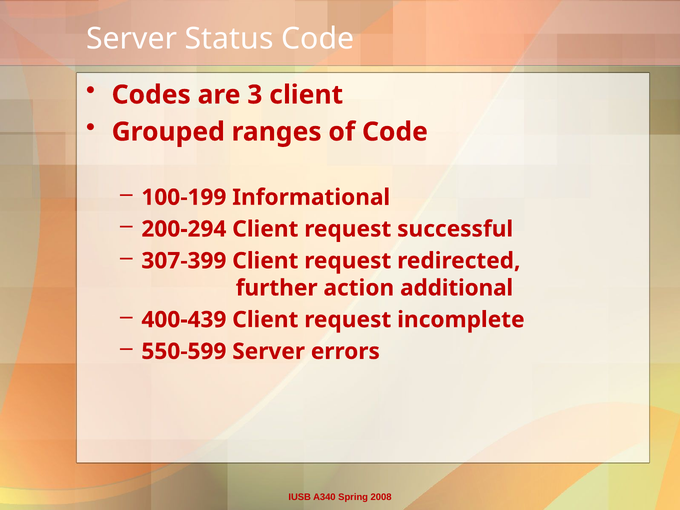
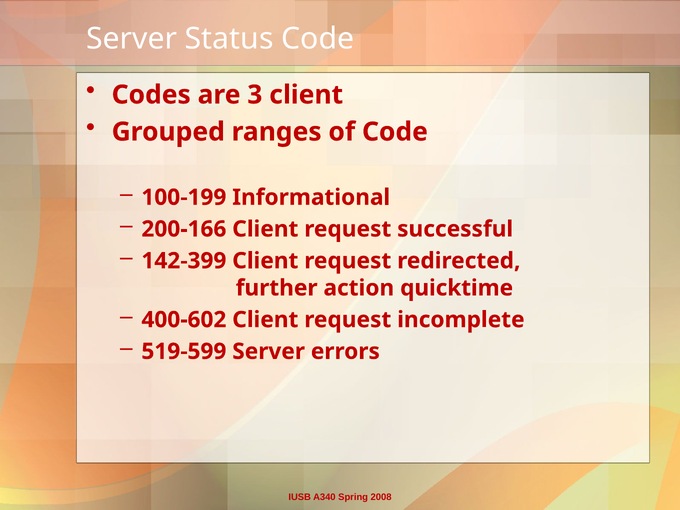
200-294: 200-294 -> 200-166
307-399: 307-399 -> 142-399
additional: additional -> quicktime
400-439: 400-439 -> 400-602
550-599: 550-599 -> 519-599
